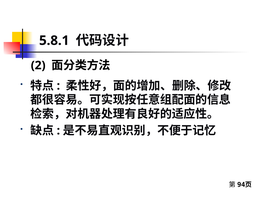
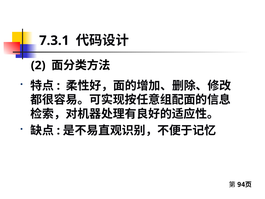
5.8.1: 5.8.1 -> 7.3.1
